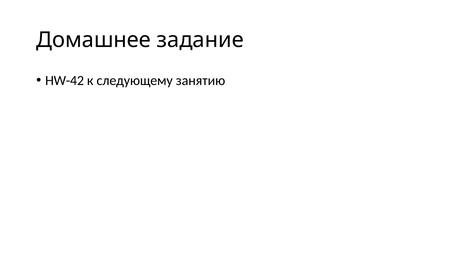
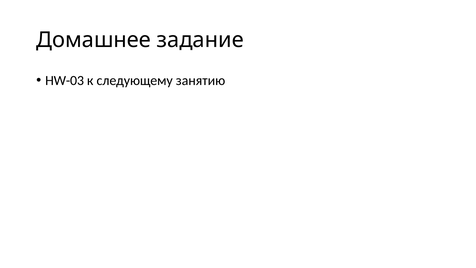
HW-42: HW-42 -> HW-03
